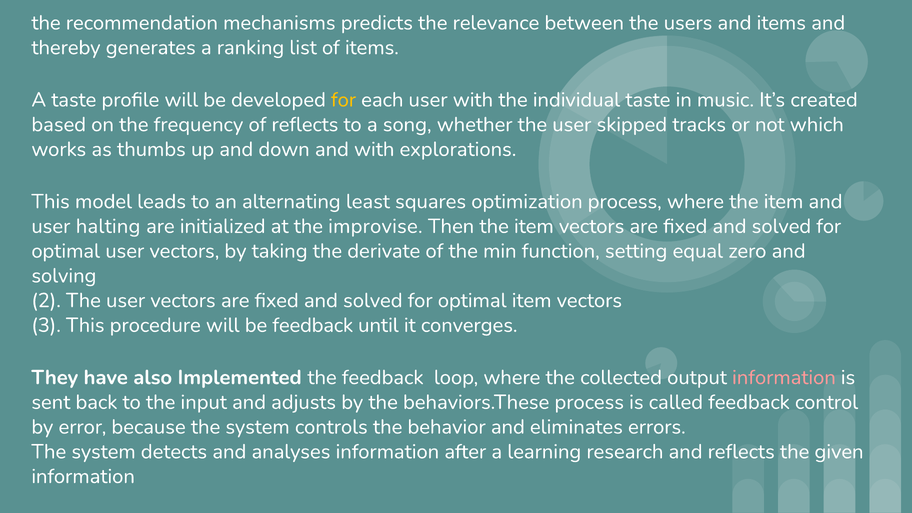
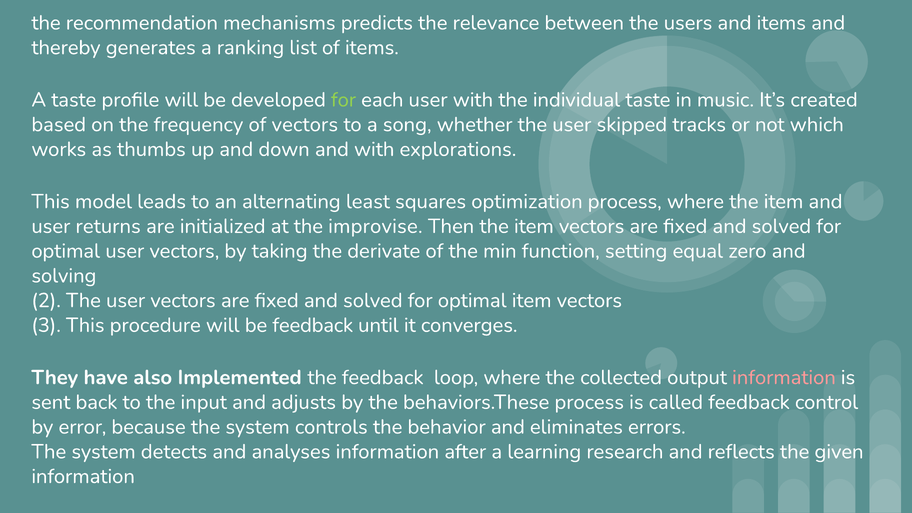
for at (344, 100) colour: yellow -> light green
of reflects: reflects -> vectors
halting: halting -> returns
